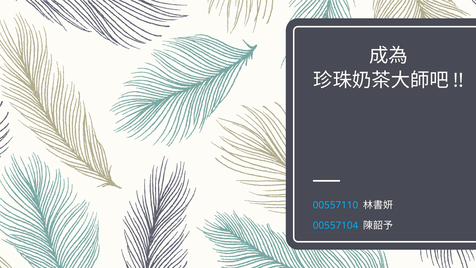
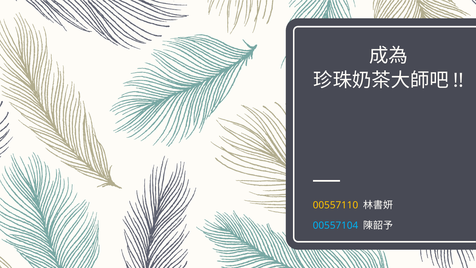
00557110 colour: light blue -> yellow
